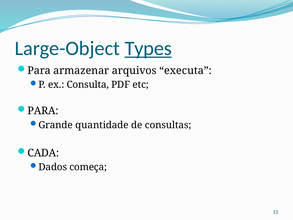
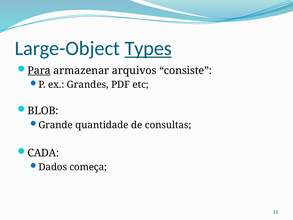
Para at (39, 71) underline: none -> present
executa: executa -> consiste
Consulta: Consulta -> Grandes
PARA at (43, 111): PARA -> BLOB
